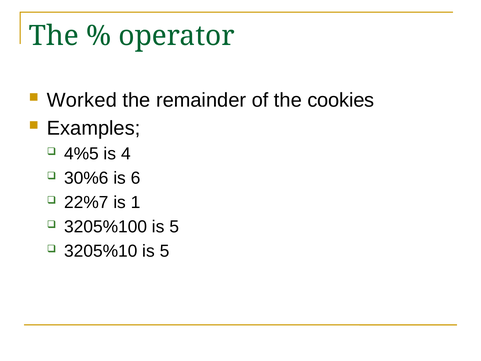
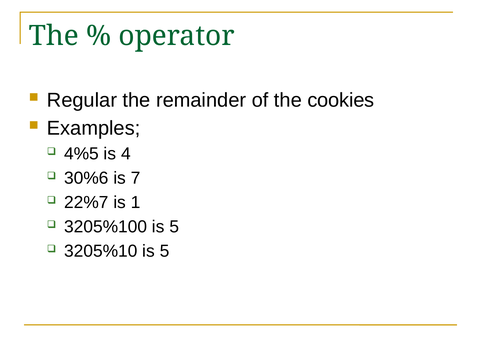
Worked: Worked -> Regular
6: 6 -> 7
